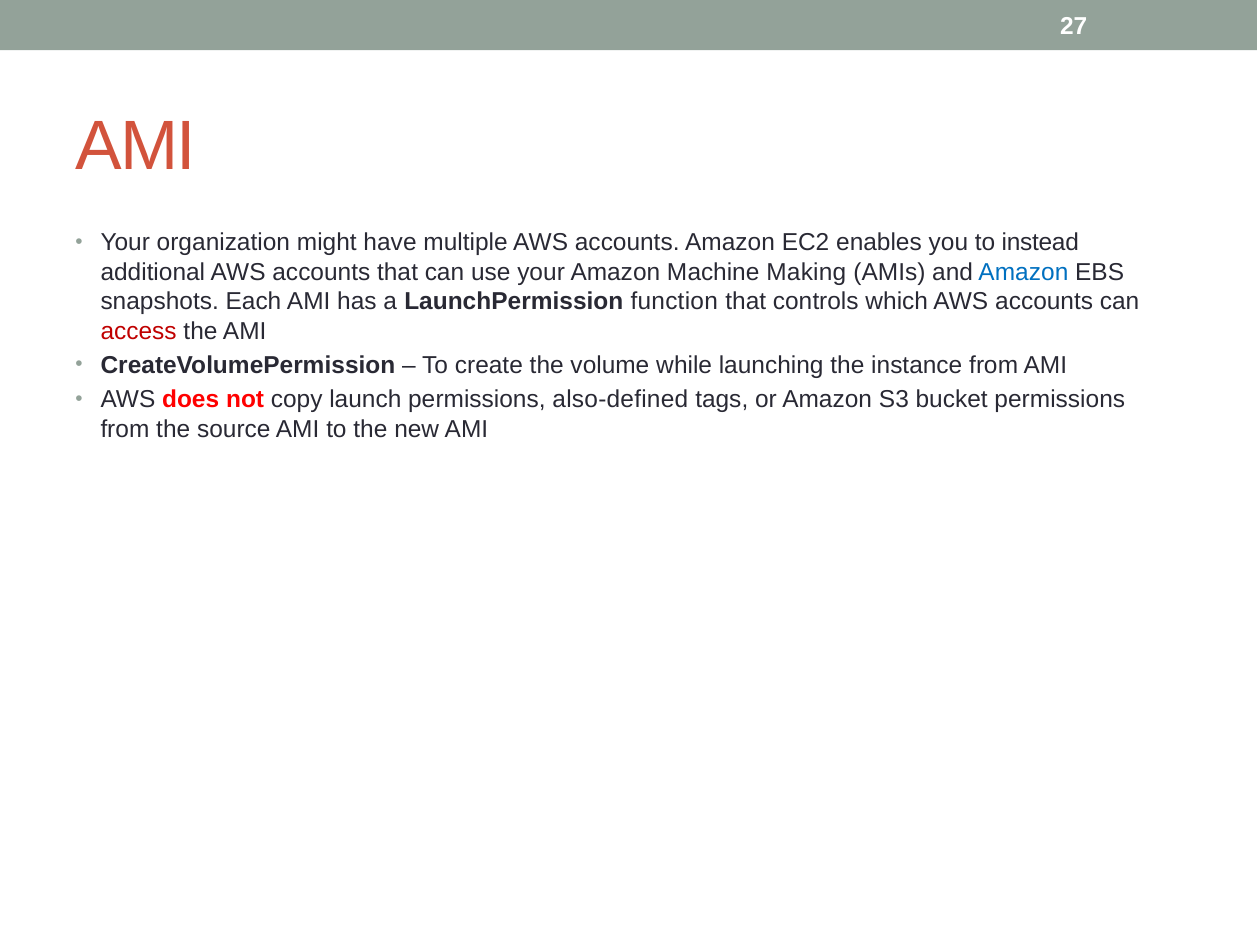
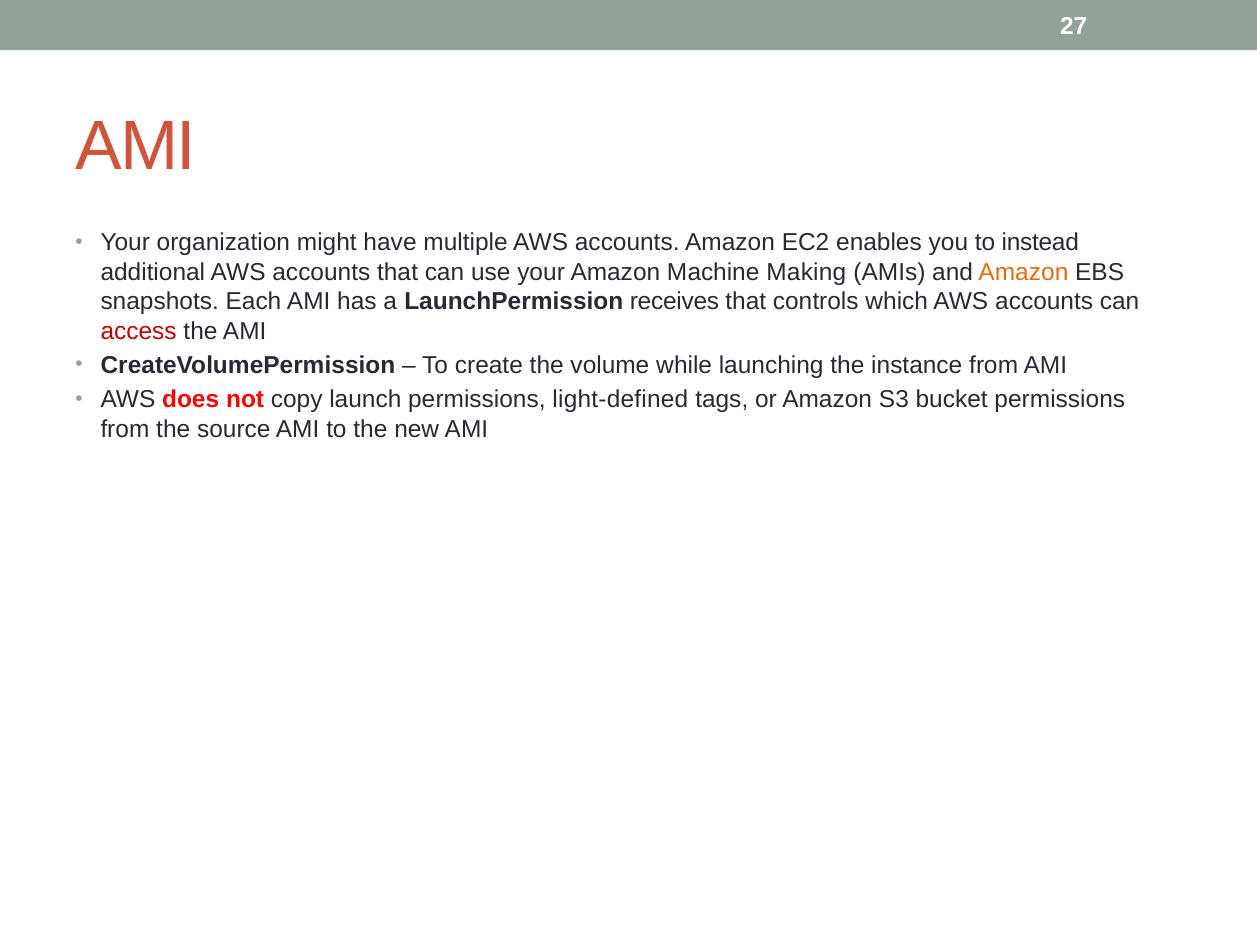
Amazon at (1023, 272) colour: blue -> orange
function: function -> receives
also-defined: also-defined -> light-defined
